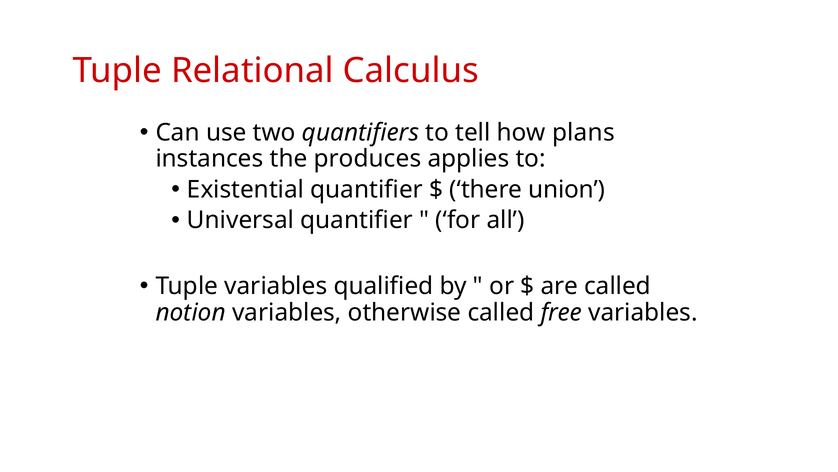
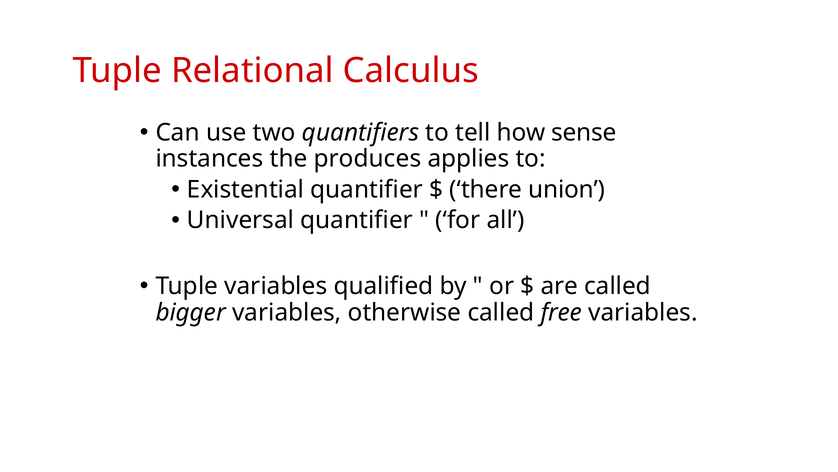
plans: plans -> sense
notion: notion -> bigger
